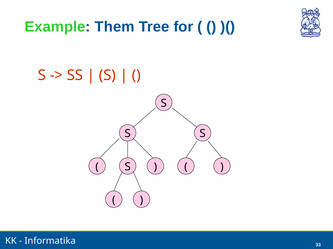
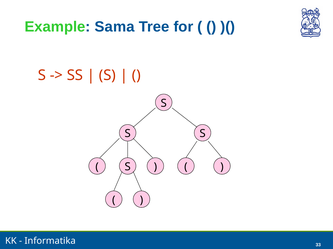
Them: Them -> Sama
